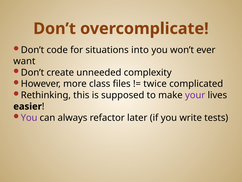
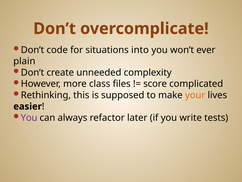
want: want -> plain
twice: twice -> score
your colour: purple -> orange
